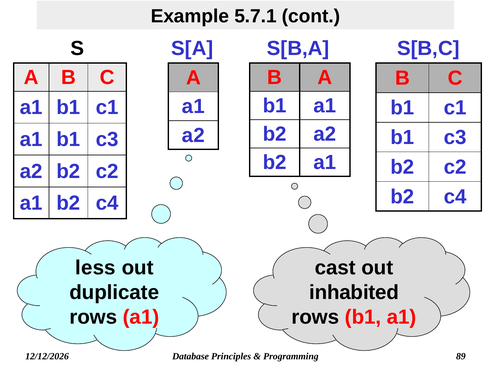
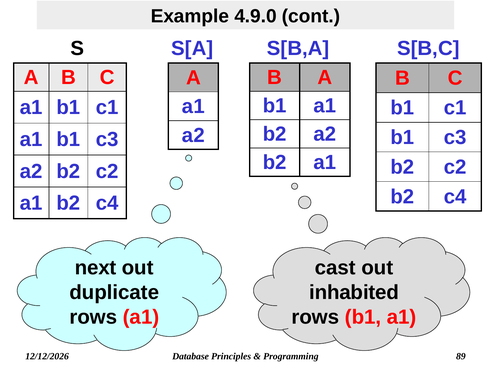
5.7.1: 5.7.1 -> 4.9.0
less: less -> next
